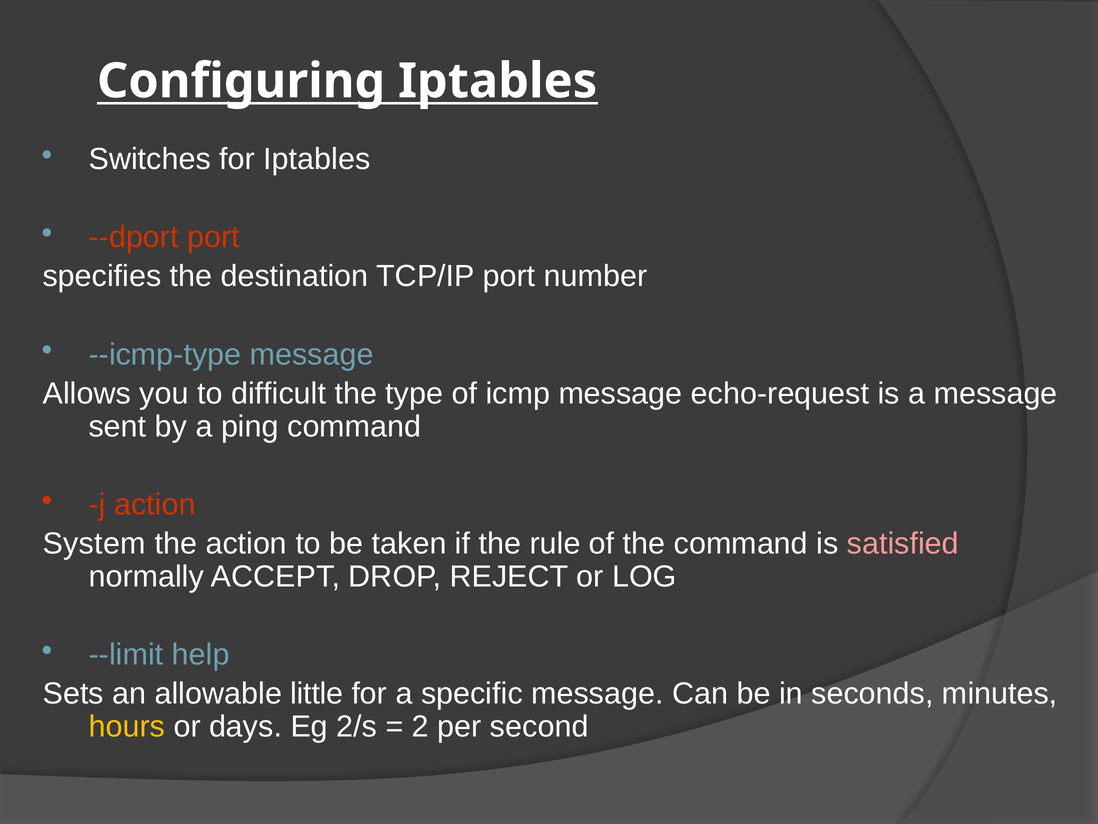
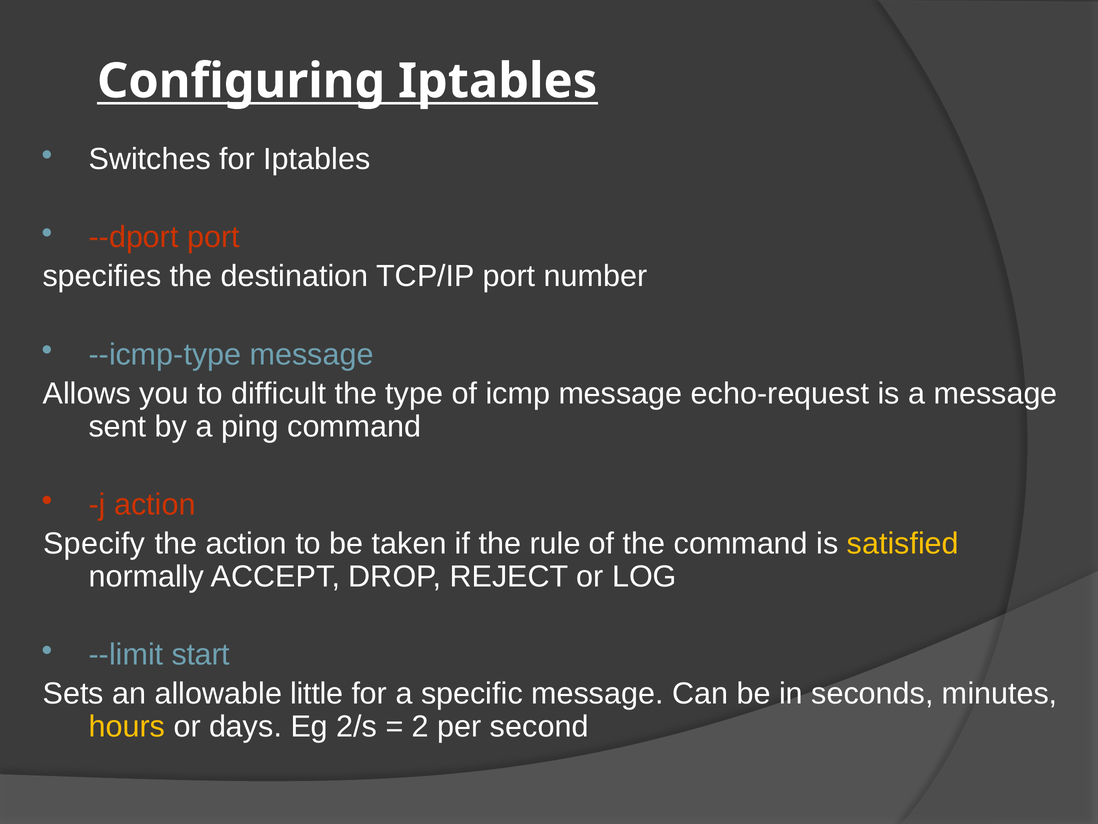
System: System -> Specify
satisfied colour: pink -> yellow
help: help -> start
